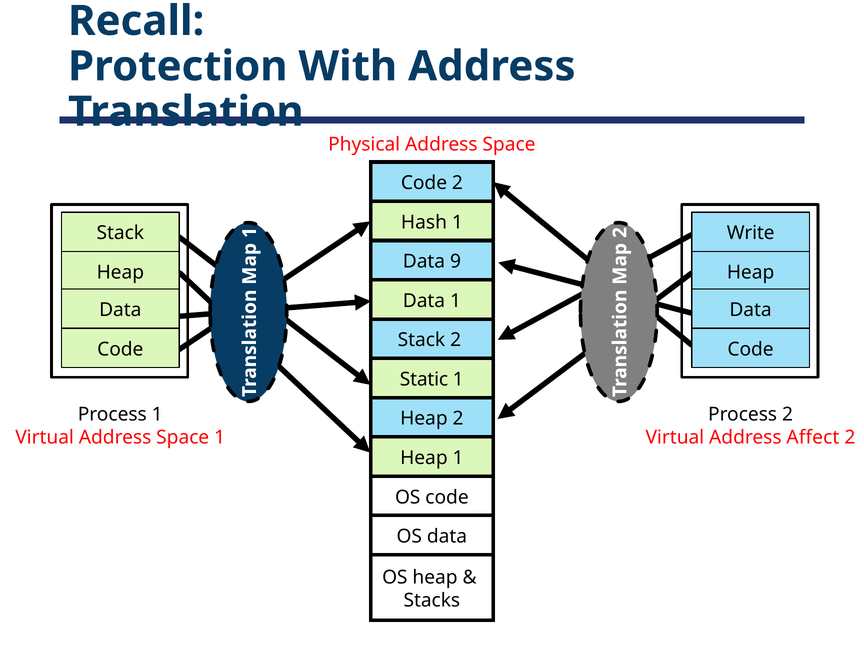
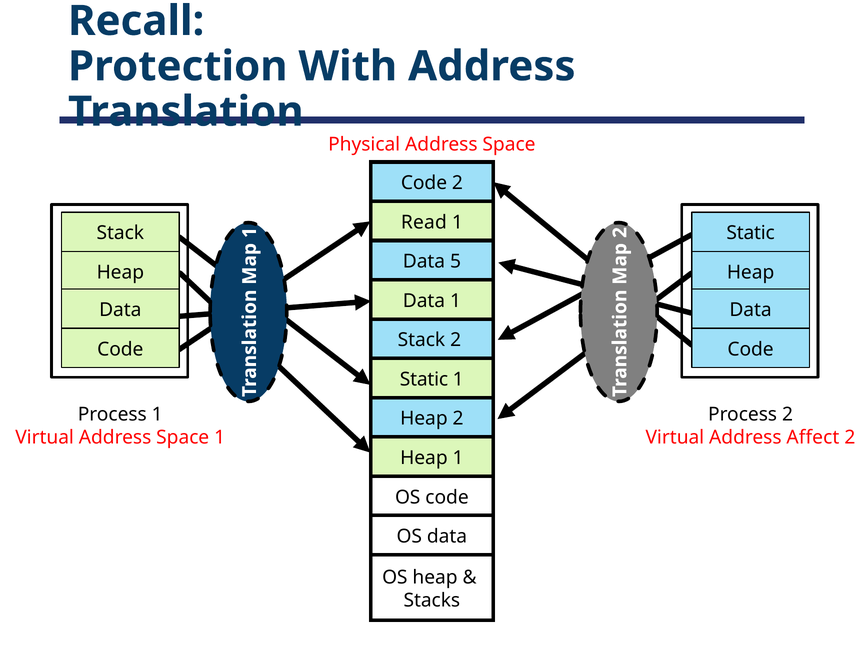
Hash: Hash -> Read
Write at (751, 233): Write -> Static
9: 9 -> 5
